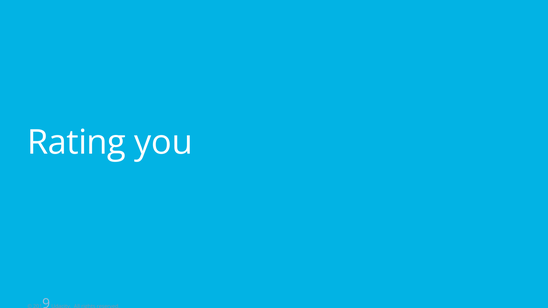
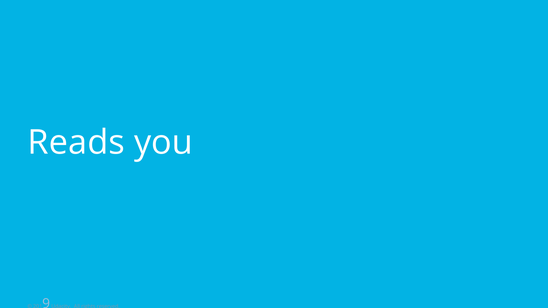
Rating: Rating -> Reads
